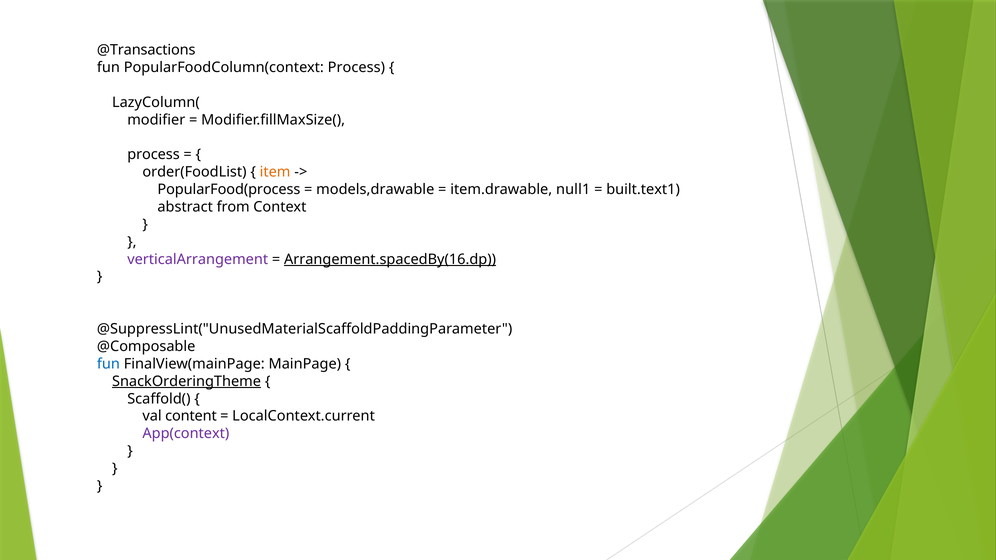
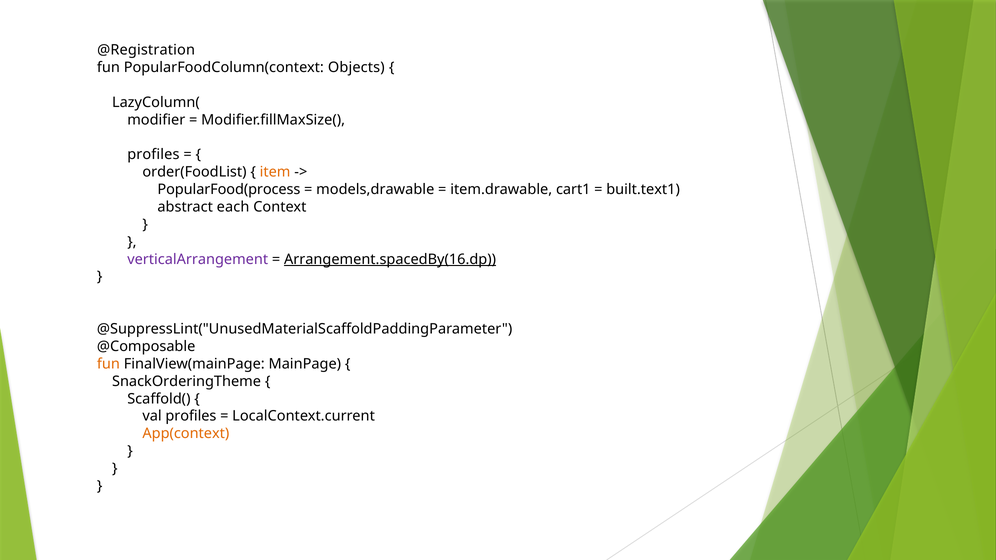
@Transactions: @Transactions -> @Registration
PopularFoodColumn(context Process: Process -> Objects
process at (153, 155): process -> profiles
null1: null1 -> cart1
from: from -> each
fun at (108, 364) colour: blue -> orange
SnackOrderingTheme underline: present -> none
val content: content -> profiles
App(context colour: purple -> orange
